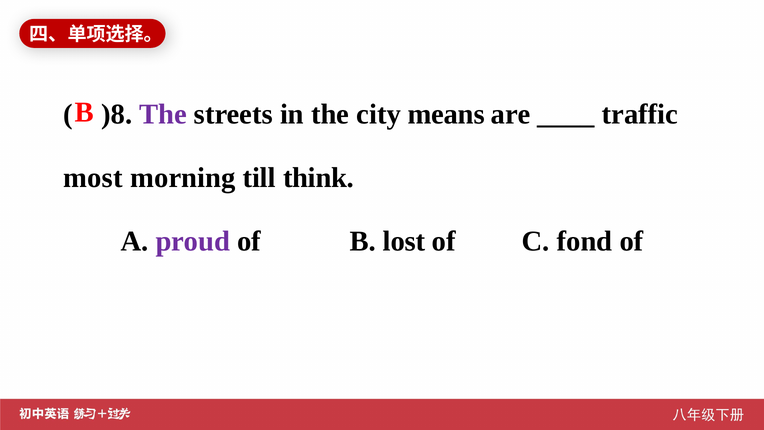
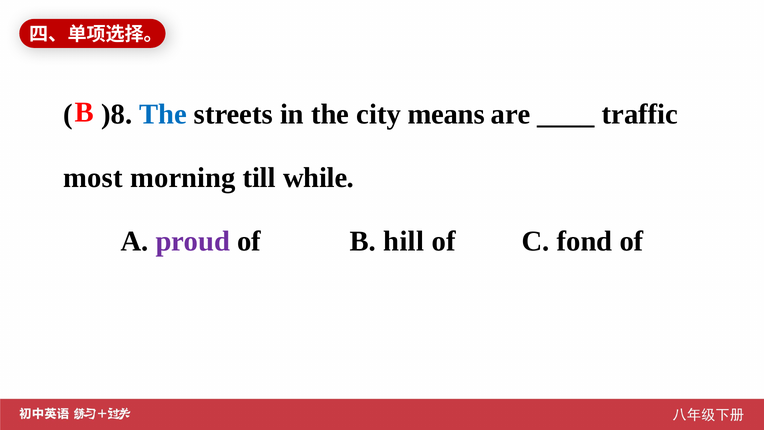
The at (163, 114) colour: purple -> blue
think: think -> while
lost: lost -> hill
